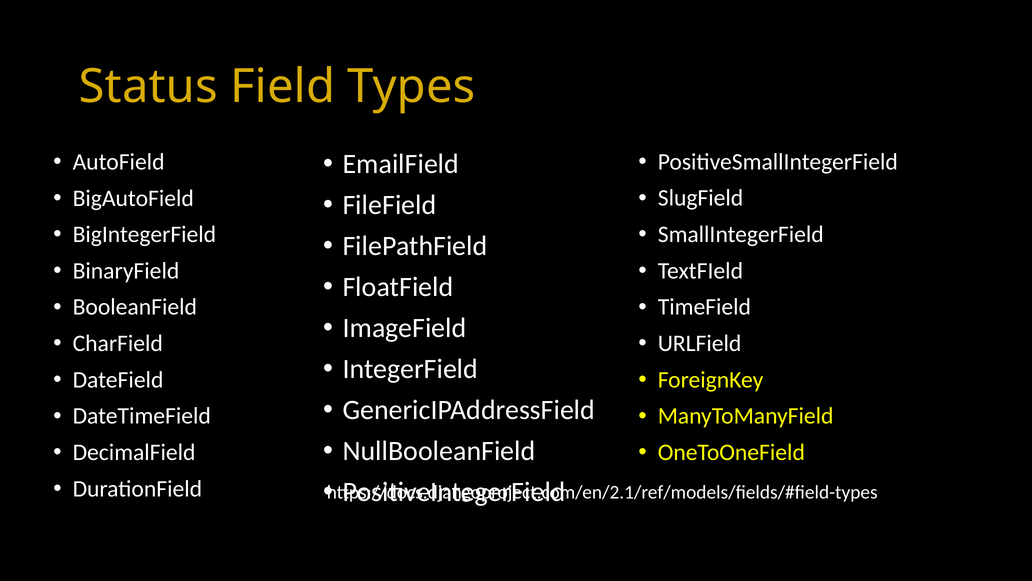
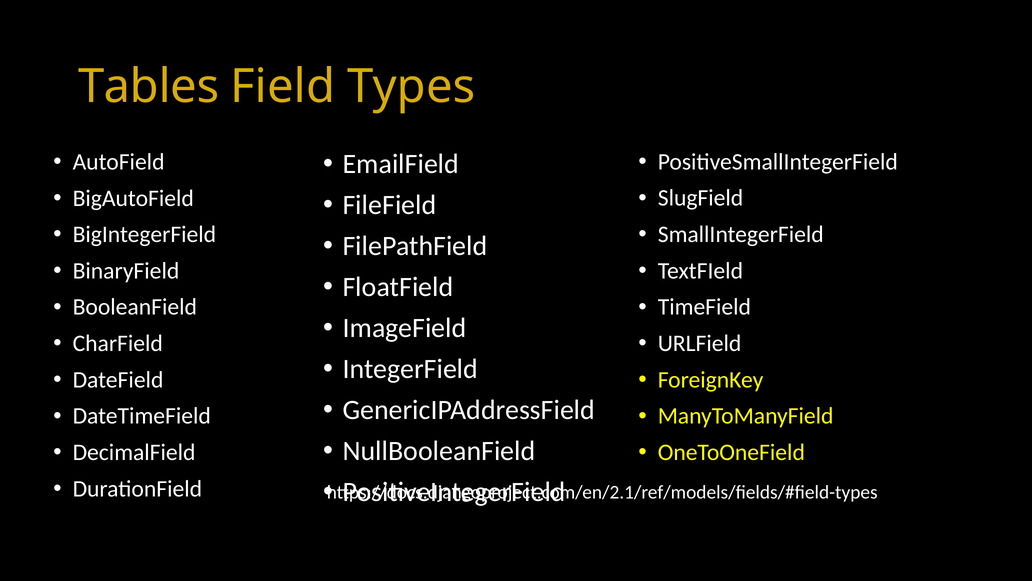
Status: Status -> Tables
